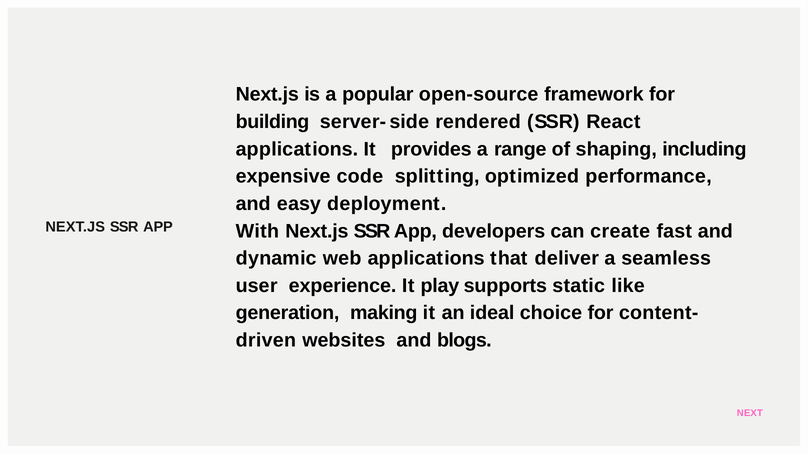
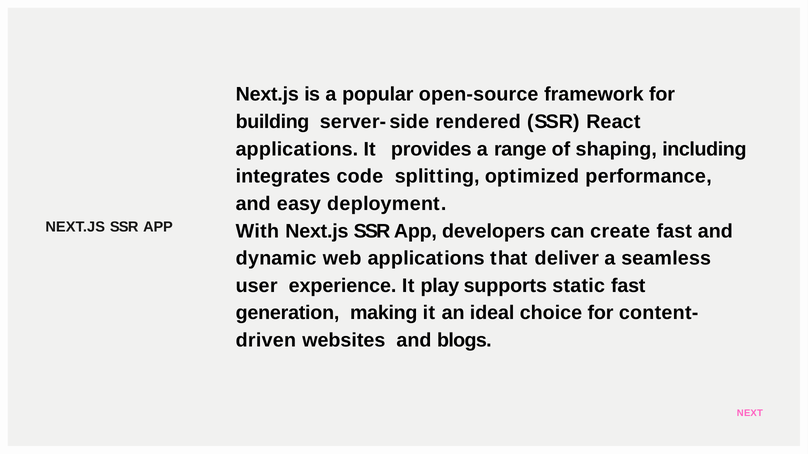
expensive: expensive -> integrates
static like: like -> fast
